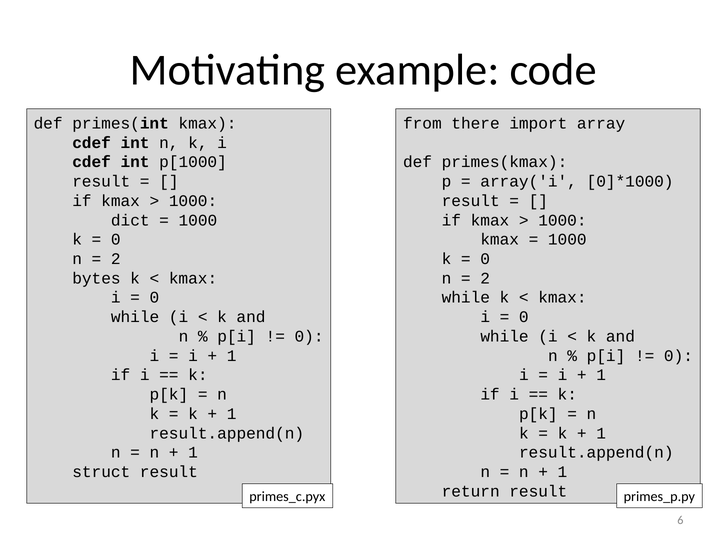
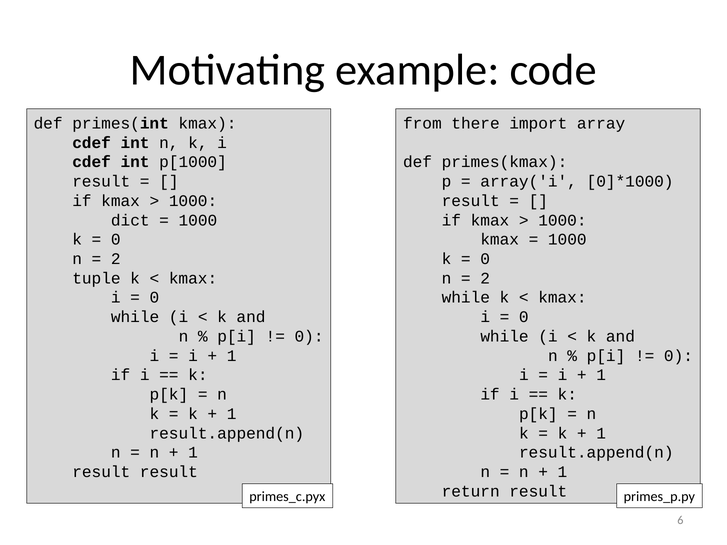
bytes: bytes -> tuple
struct at (101, 472): struct -> result
